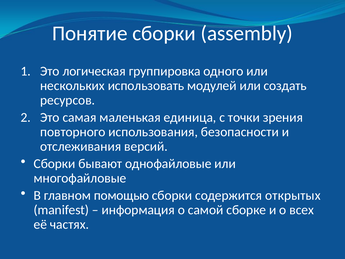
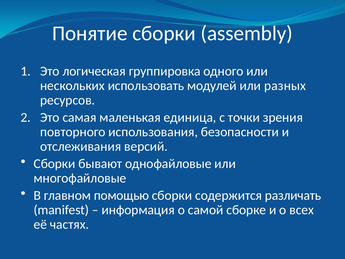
создать: создать -> разных
открытых: открытых -> различать
